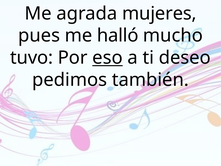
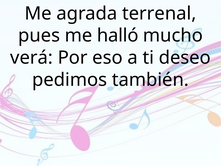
mujeres: mujeres -> terrenal
tuvo: tuvo -> verá
eso underline: present -> none
